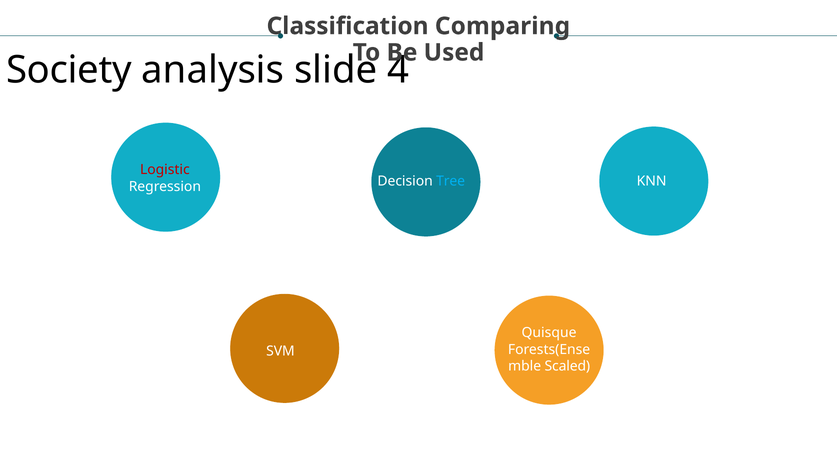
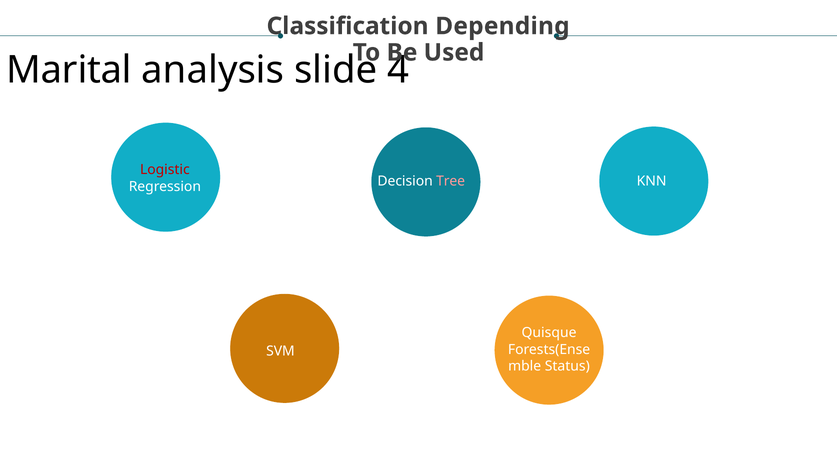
Comparing: Comparing -> Depending
Society: Society -> Marital
Tree colour: light blue -> pink
Scaled: Scaled -> Status
